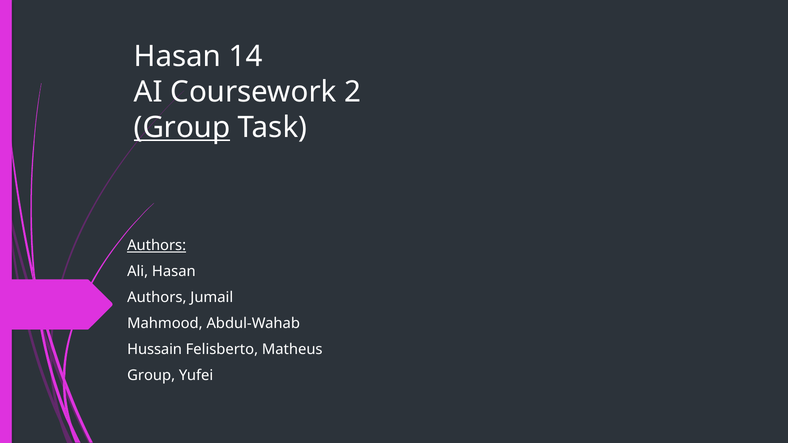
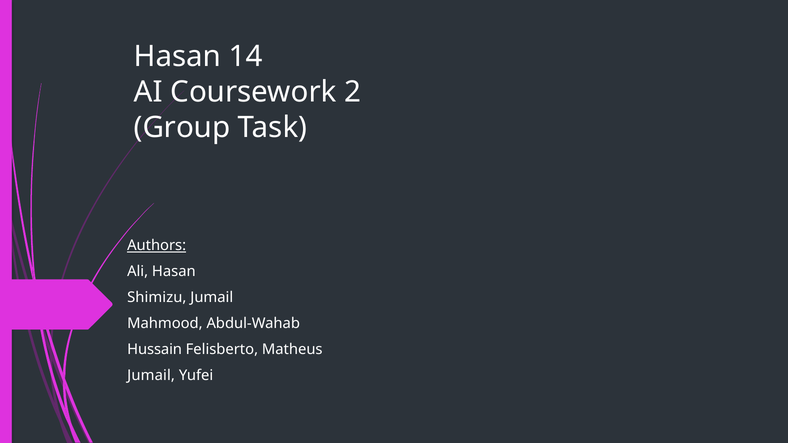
Group at (182, 128) underline: present -> none
Authors at (157, 298): Authors -> Shimizu
Group at (151, 375): Group -> Jumail
